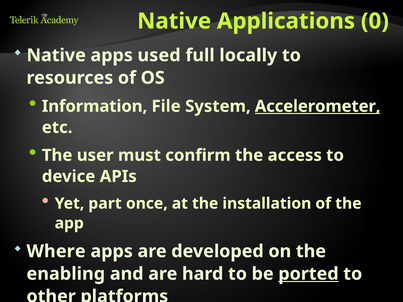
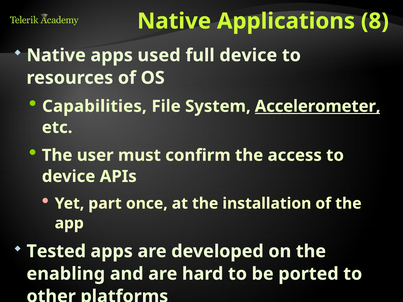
0: 0 -> 8
full locally: locally -> device
Information: Information -> Capabilities
Where: Where -> Tested
ported underline: present -> none
